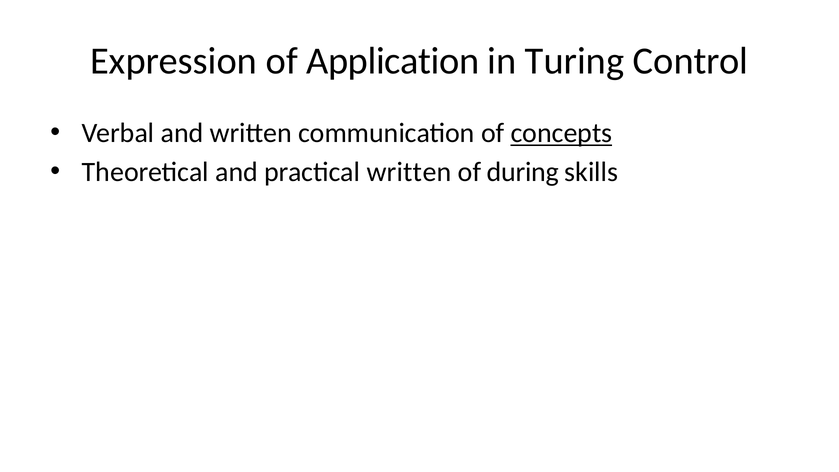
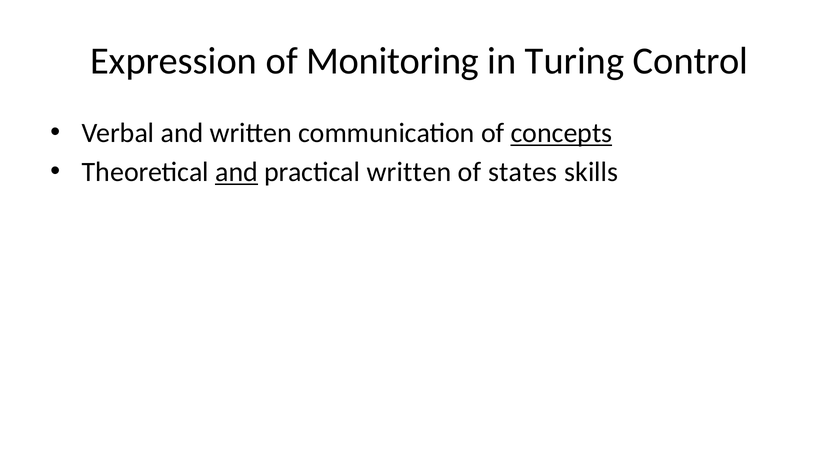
Application: Application -> Monitoring
and at (237, 172) underline: none -> present
during: during -> states
